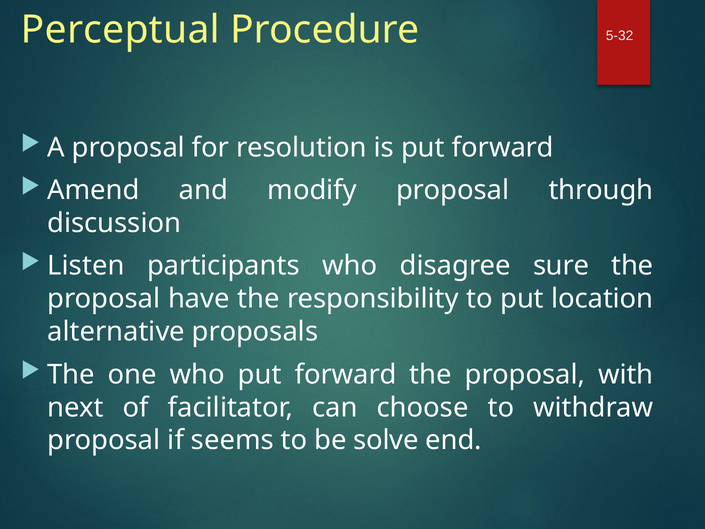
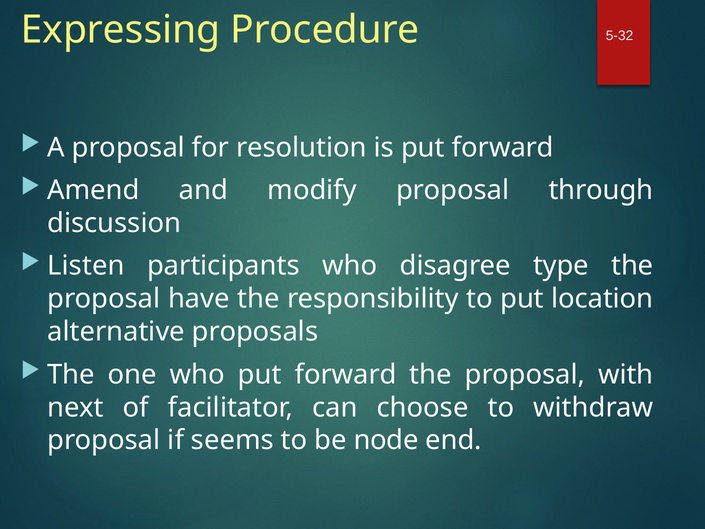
Perceptual: Perceptual -> Expressing
sure: sure -> type
solve: solve -> node
